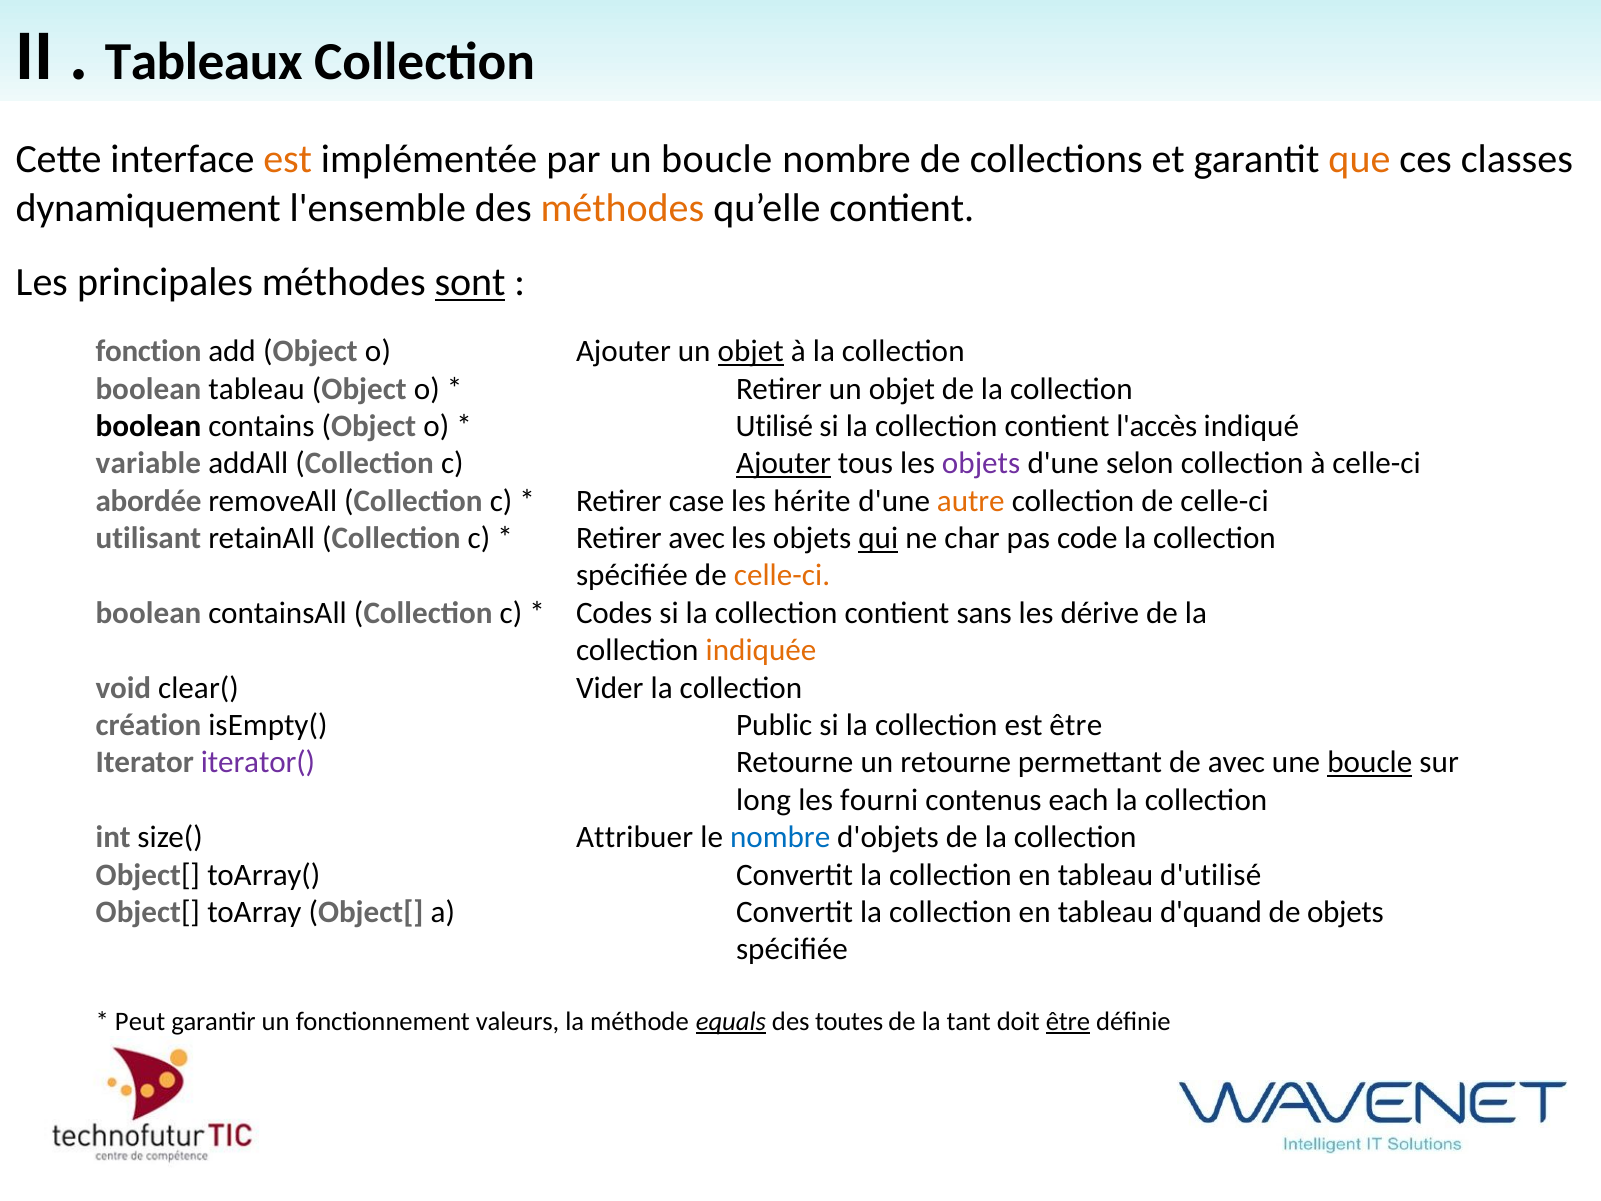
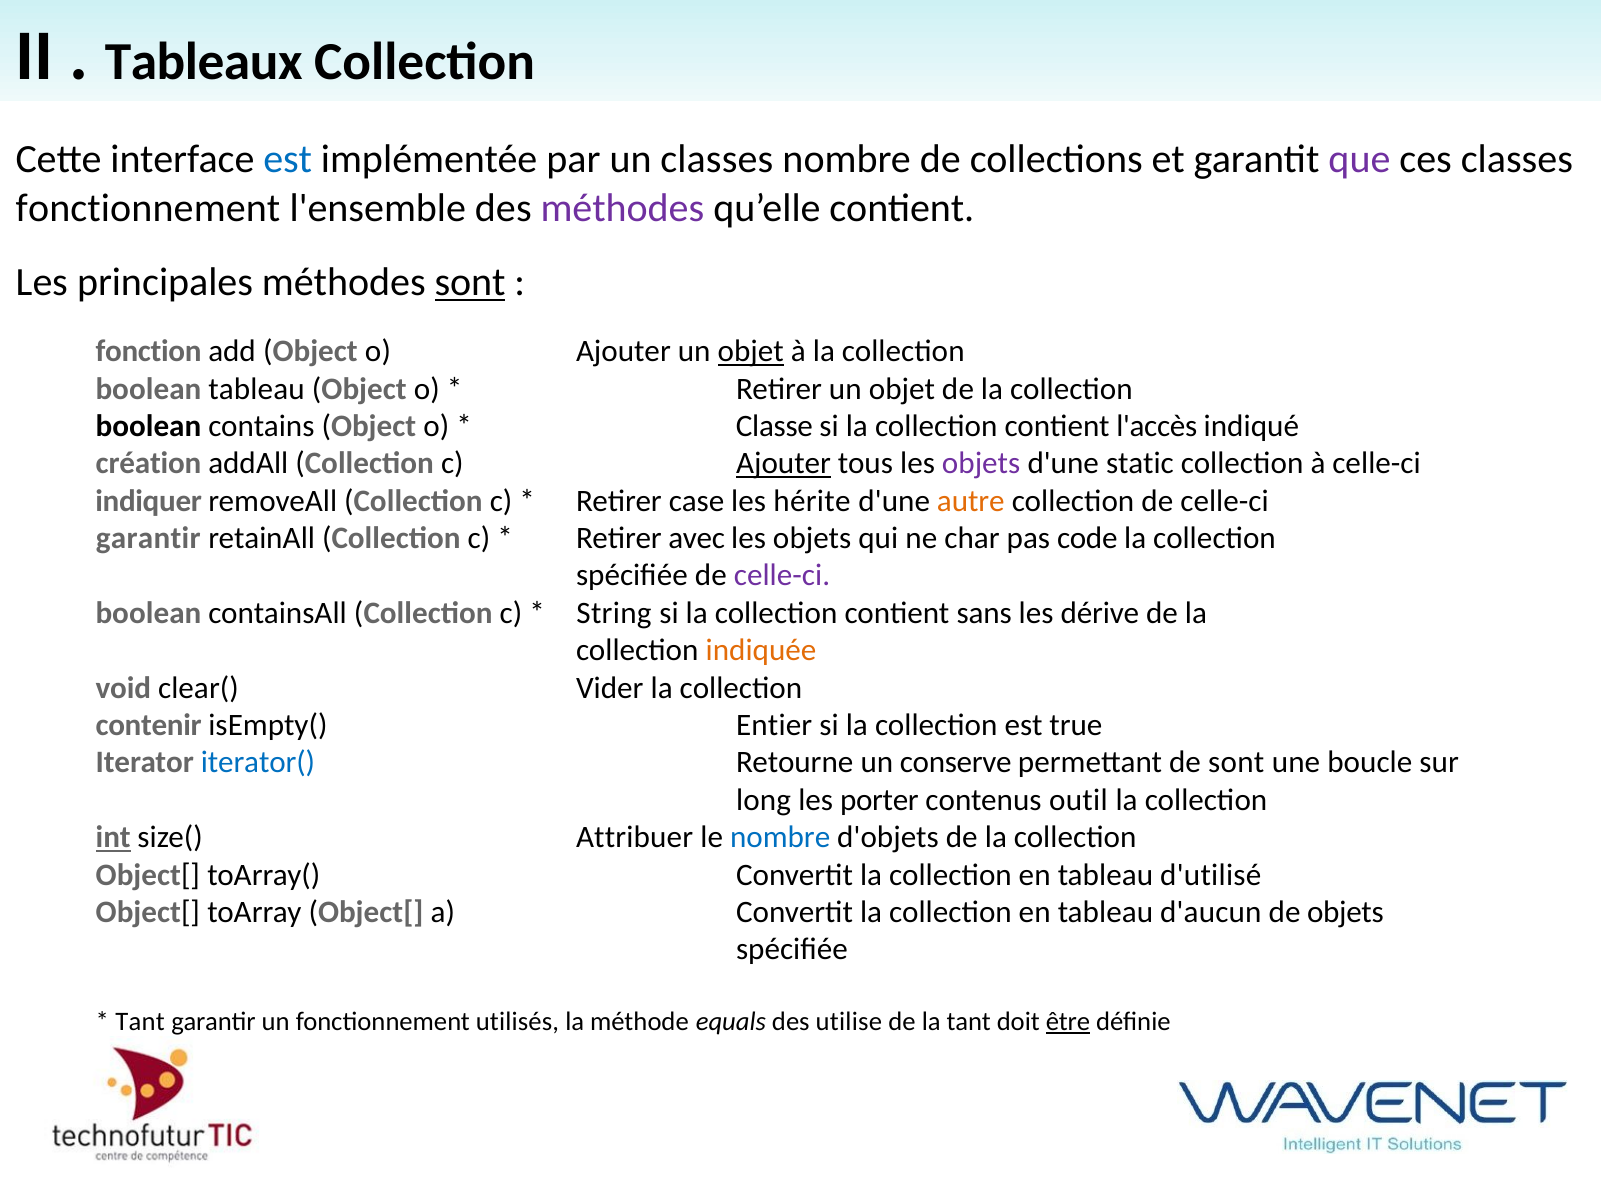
est at (288, 160) colour: orange -> blue
un boucle: boucle -> classes
que colour: orange -> purple
dynamiquement at (148, 208): dynamiquement -> fonctionnement
méthodes at (622, 208) colour: orange -> purple
Utilisé: Utilisé -> Classe
variable: variable -> création
selon: selon -> static
abordée: abordée -> indiquer
utilisant at (148, 538): utilisant -> garantir
qui underline: present -> none
celle-ci at (782, 576) colour: orange -> purple
Codes: Codes -> String
création: création -> contenir
Public: Public -> Entier
est être: être -> true
iterator( colour: purple -> blue
un retourne: retourne -> conserve
de avec: avec -> sont
boucle at (1370, 762) underline: present -> none
fourni: fourni -> porter
each: each -> outil
int underline: none -> present
d'quand: d'quand -> d'aucun
Peut at (140, 1021): Peut -> Tant
valeurs: valeurs -> utilisés
equals underline: present -> none
toutes: toutes -> utilise
